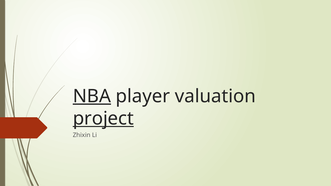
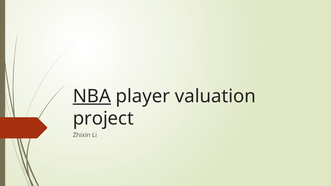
project underline: present -> none
